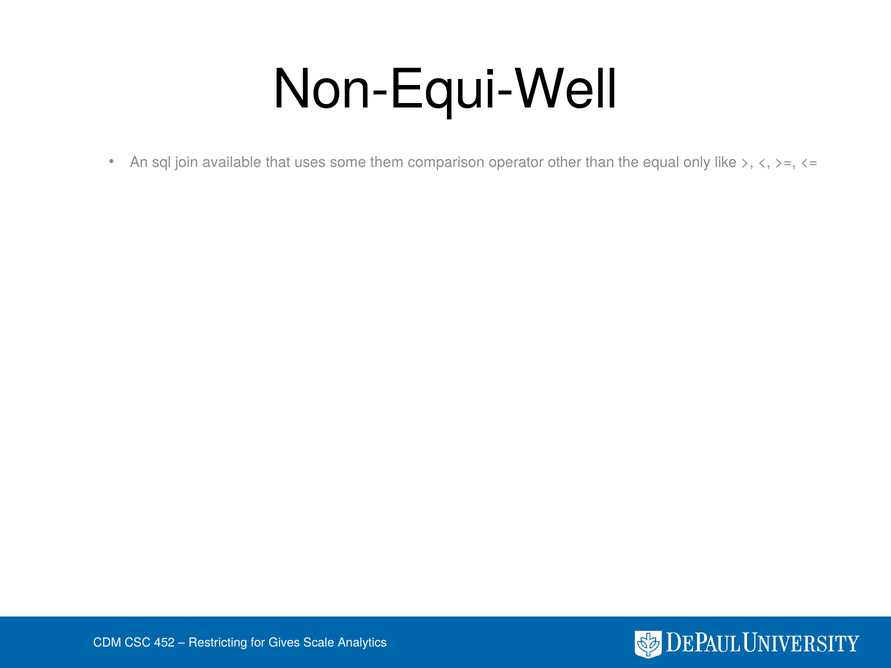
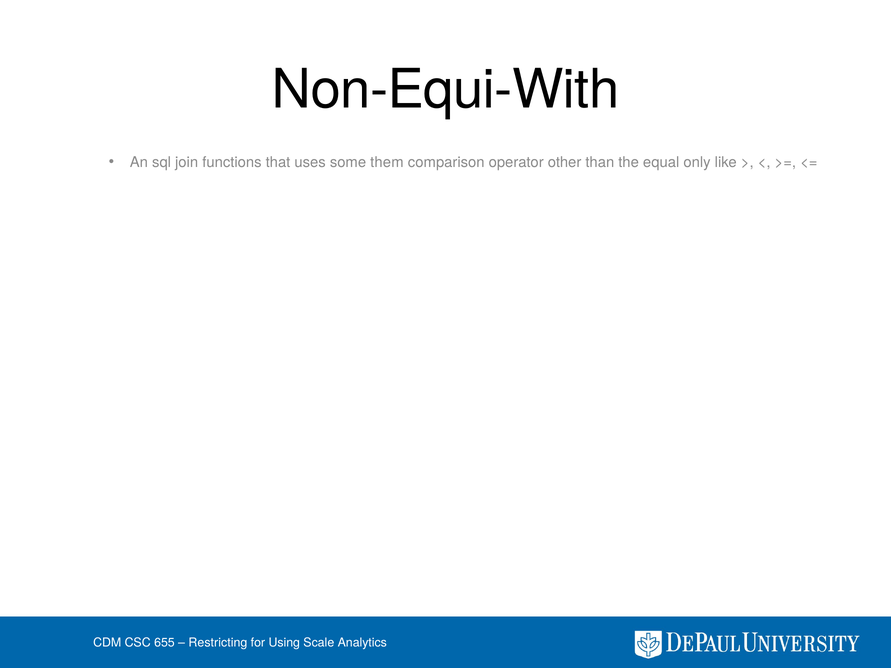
Non-Equi-Well: Non-Equi-Well -> Non-Equi-With
available: available -> functions
452: 452 -> 655
Gives: Gives -> Using
